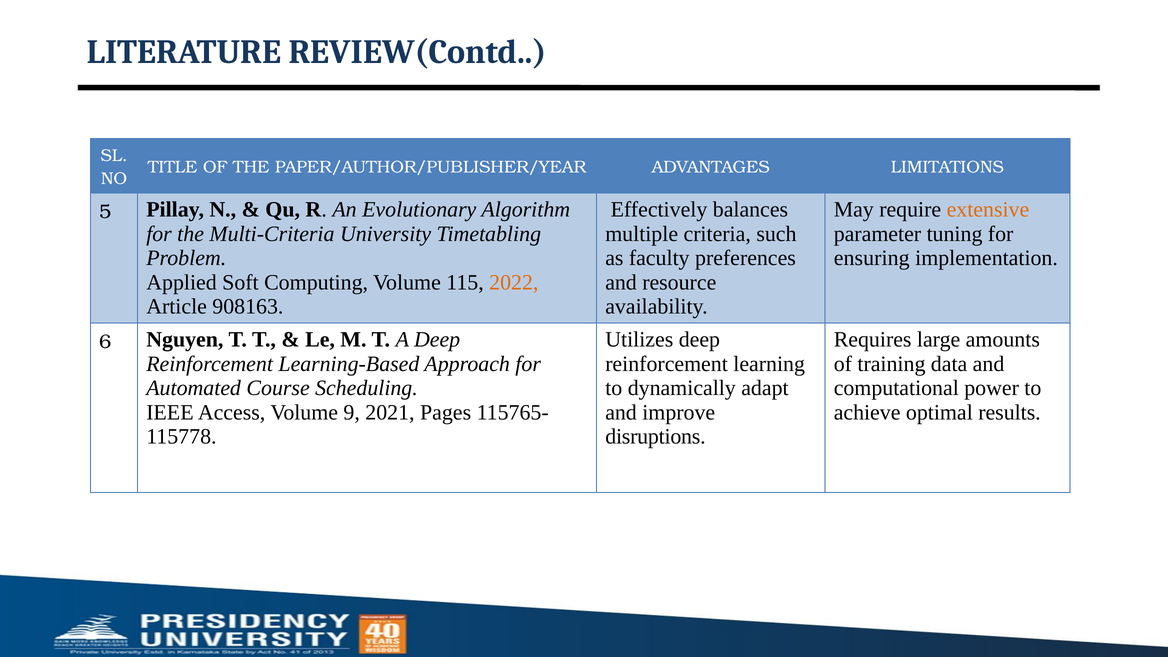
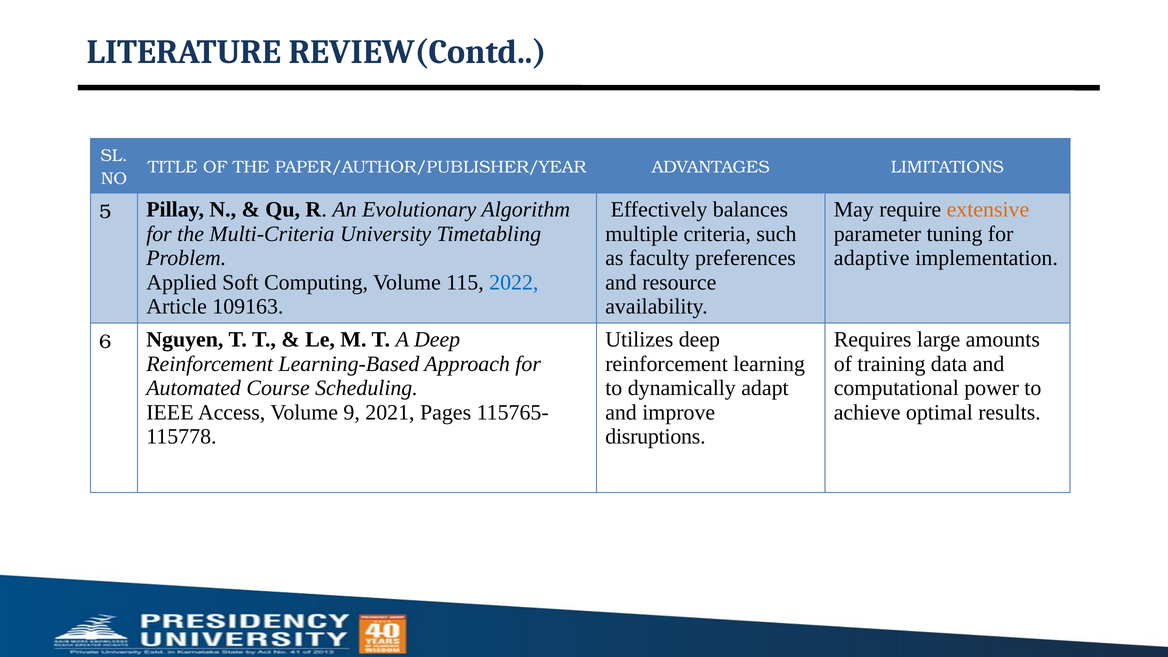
ensuring: ensuring -> adaptive
2022 colour: orange -> blue
908163: 908163 -> 109163
